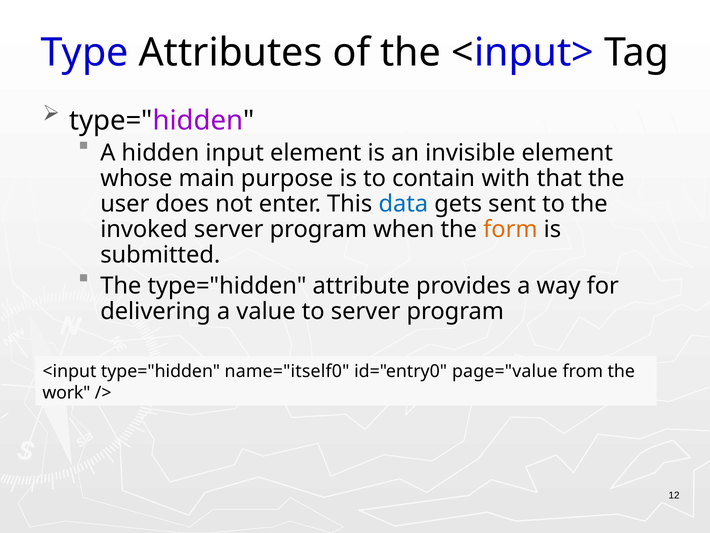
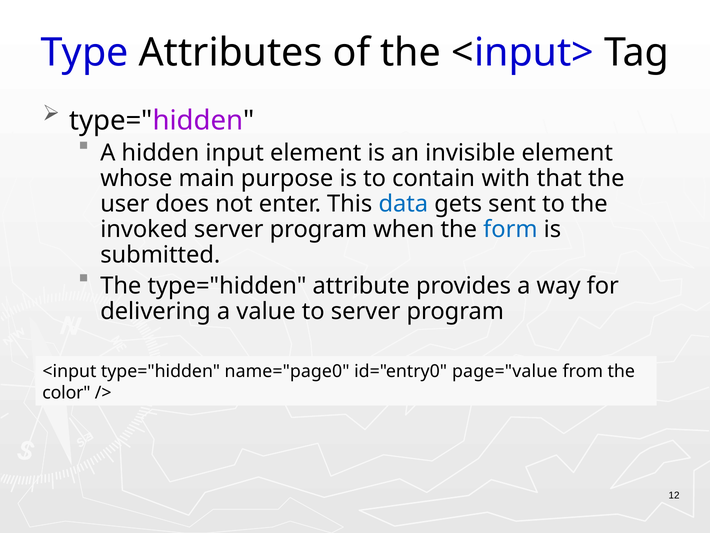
form colour: orange -> blue
name="itself0: name="itself0 -> name="page0
work: work -> color
